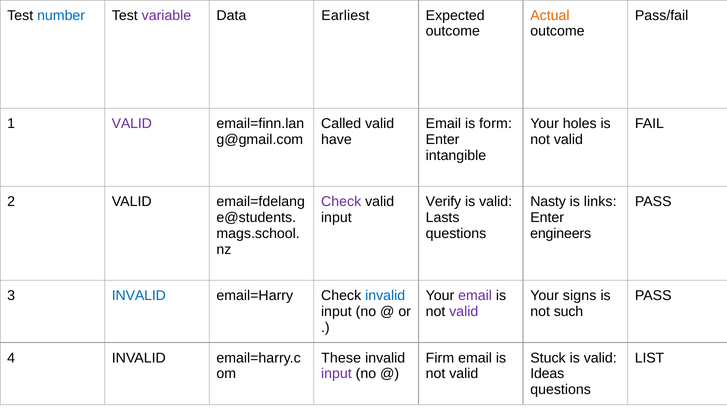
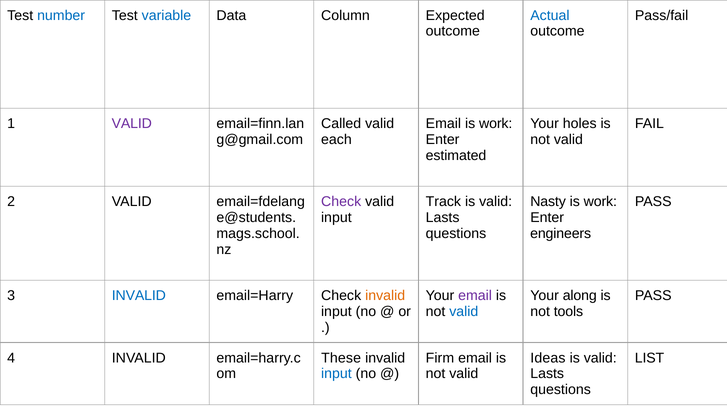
variable colour: purple -> blue
Earliest: Earliest -> Column
Actual colour: orange -> blue
Email is form: form -> work
have: have -> each
intangible: intangible -> estimated
Verify: Verify -> Track
links at (600, 202): links -> work
invalid at (385, 296) colour: blue -> orange
signs: signs -> along
valid at (464, 312) colour: purple -> blue
such: such -> tools
Stuck: Stuck -> Ideas
input at (336, 374) colour: purple -> blue
Ideas at (547, 374): Ideas -> Lasts
